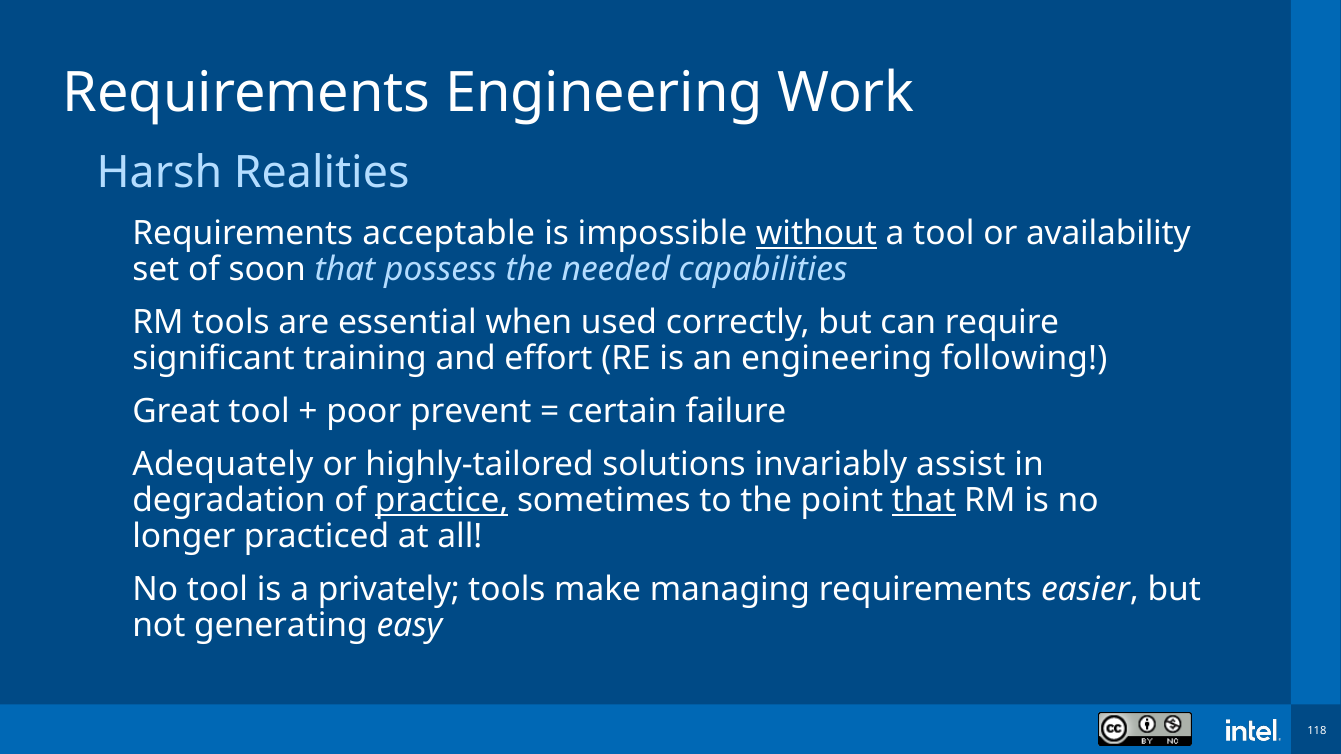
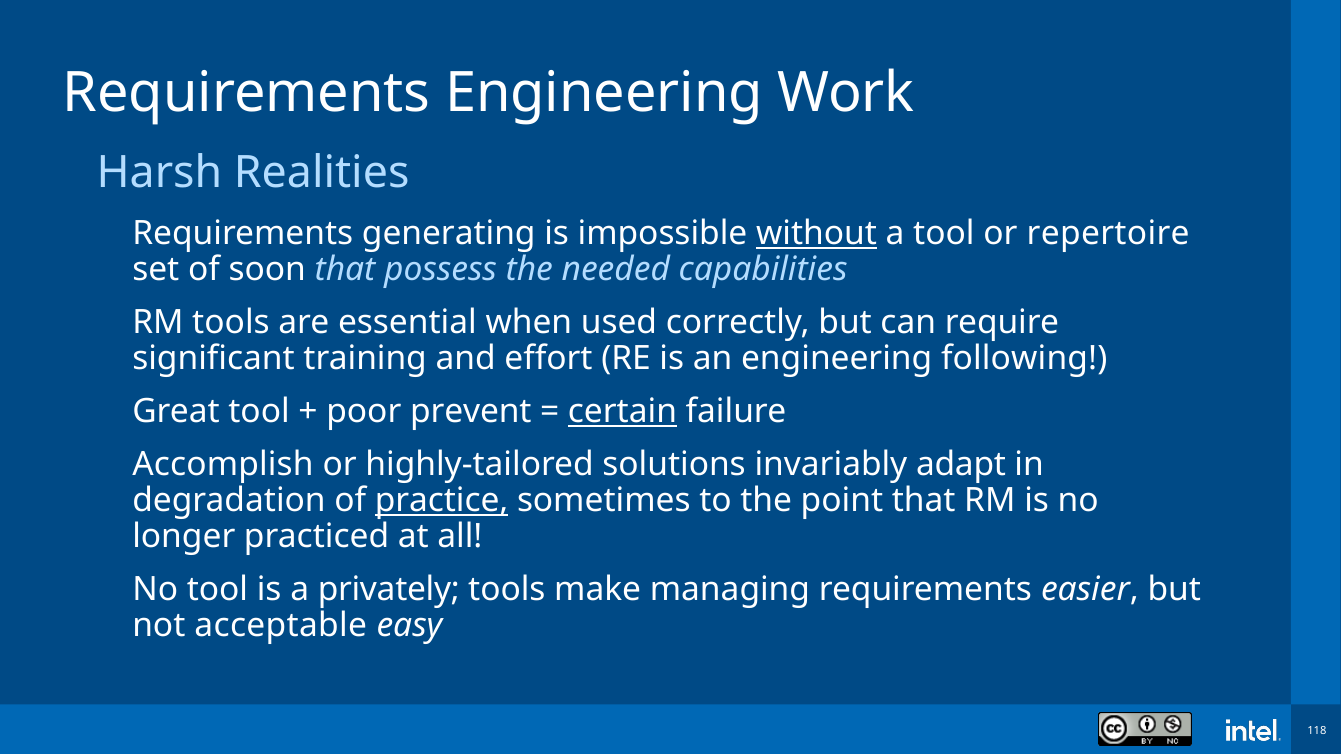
acceptable: acceptable -> generating
availability: availability -> repertoire
certain underline: none -> present
Adequately: Adequately -> Accomplish
assist: assist -> adapt
that at (924, 501) underline: present -> none
generating: generating -> acceptable
